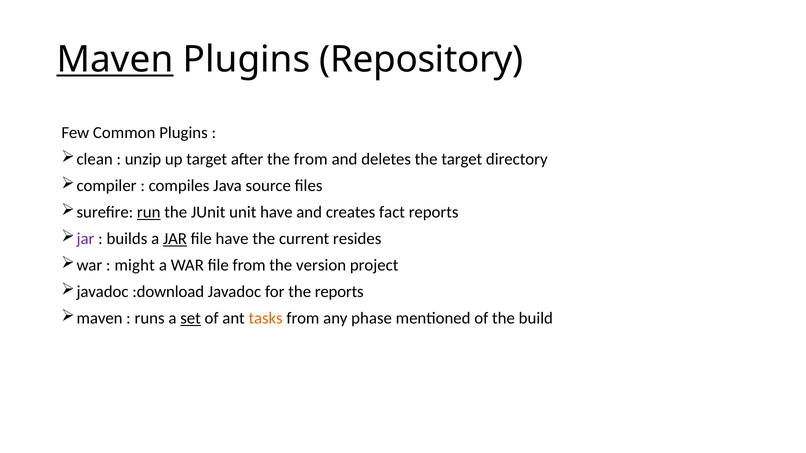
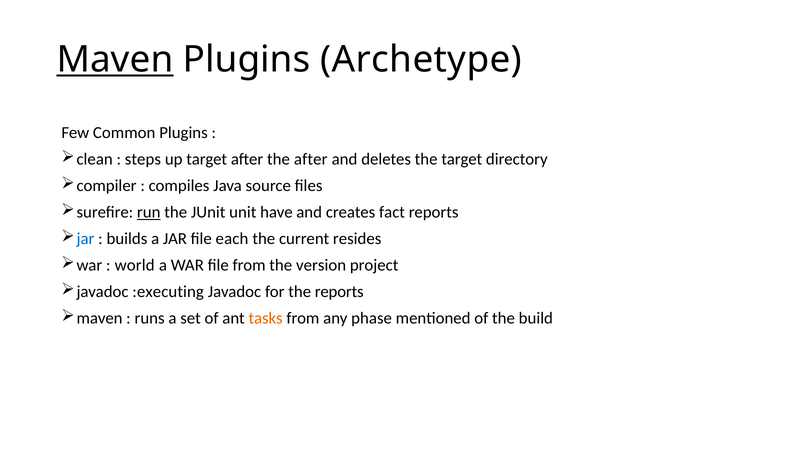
Repository: Repository -> Archetype
unzip: unzip -> steps
the from: from -> after
jar at (85, 239) colour: purple -> blue
JAR at (175, 239) underline: present -> none
file have: have -> each
might: might -> world
:download: :download -> :executing
set underline: present -> none
